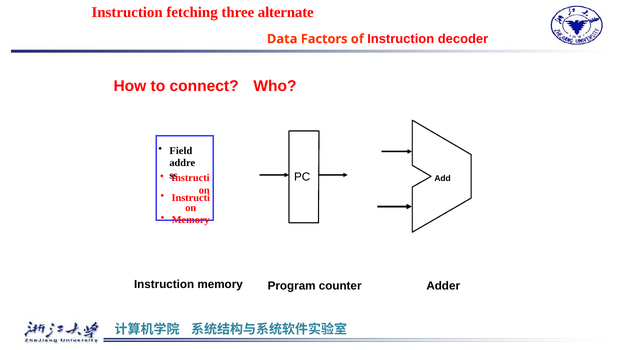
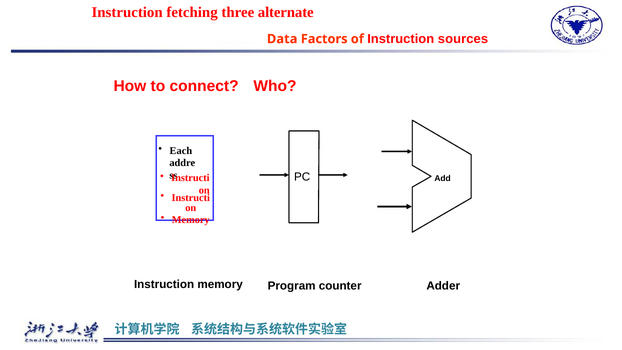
decoder: decoder -> sources
Field: Field -> Each
